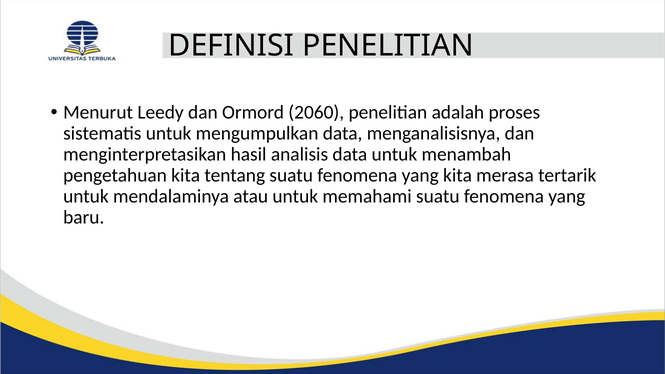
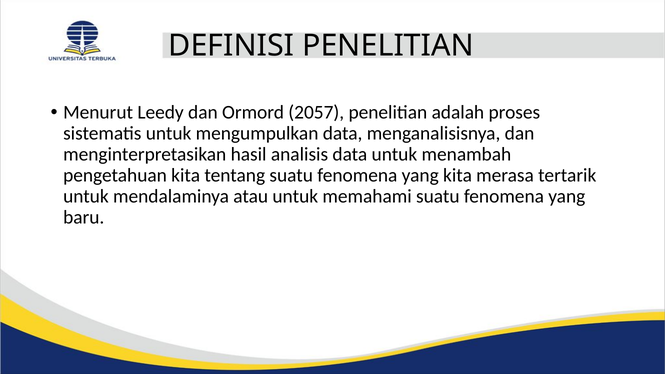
2060: 2060 -> 2057
